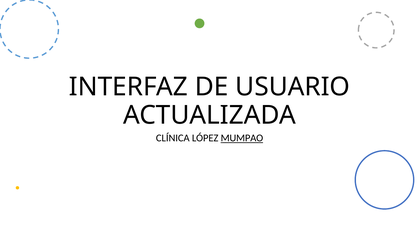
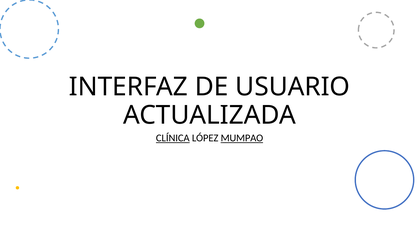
CLÍNICA underline: none -> present
